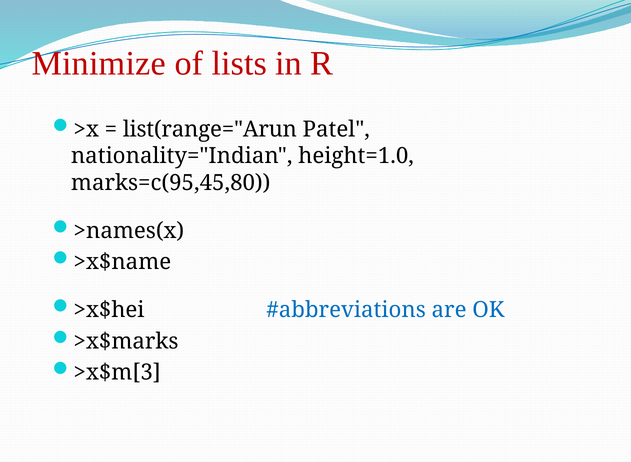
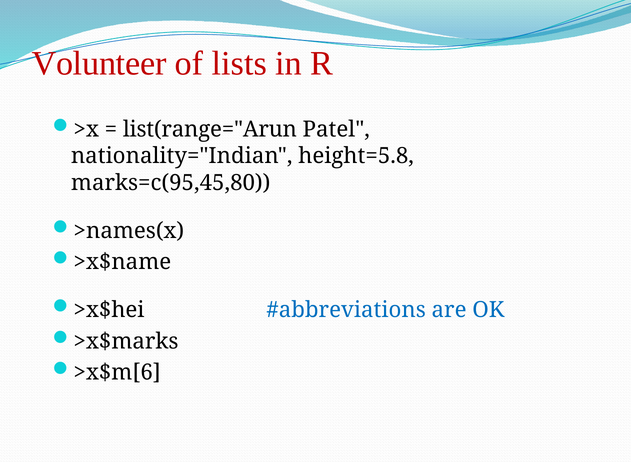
Minimize: Minimize -> Volunteer
height=1.0: height=1.0 -> height=5.8
>x$m[3: >x$m[3 -> >x$m[6
